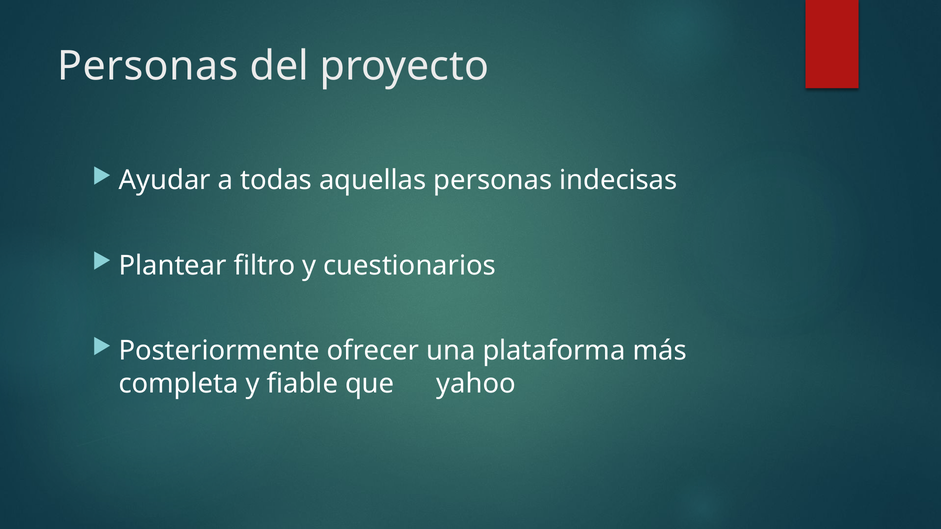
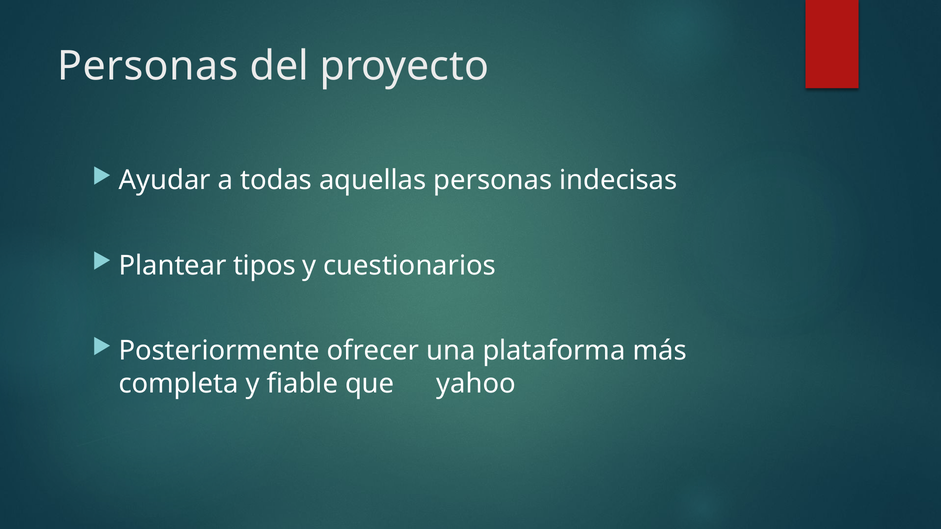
filtro: filtro -> tipos
